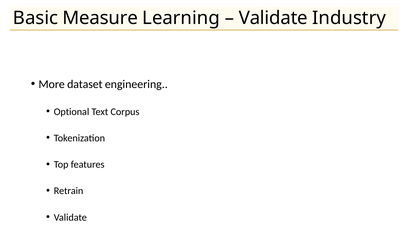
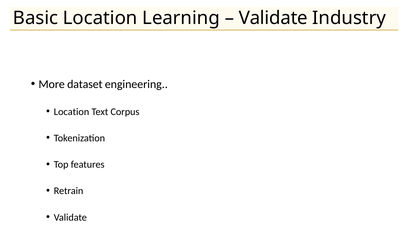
Basic Measure: Measure -> Location
Optional at (72, 112): Optional -> Location
